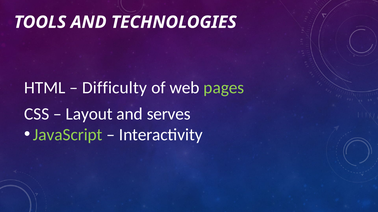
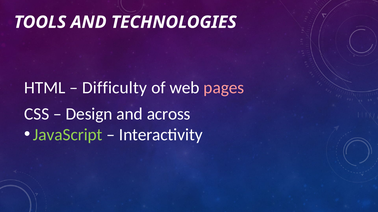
pages colour: light green -> pink
Layout: Layout -> Design
serves: serves -> across
